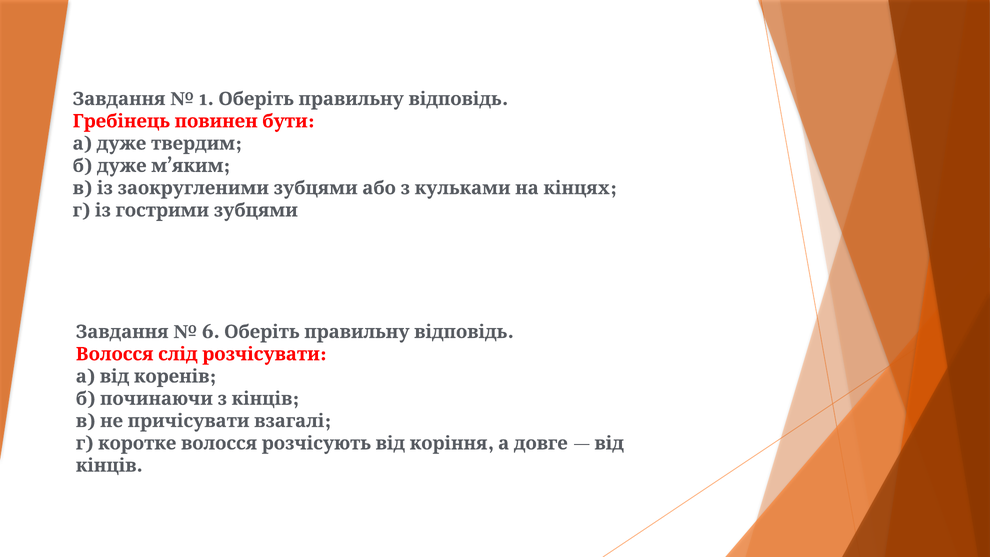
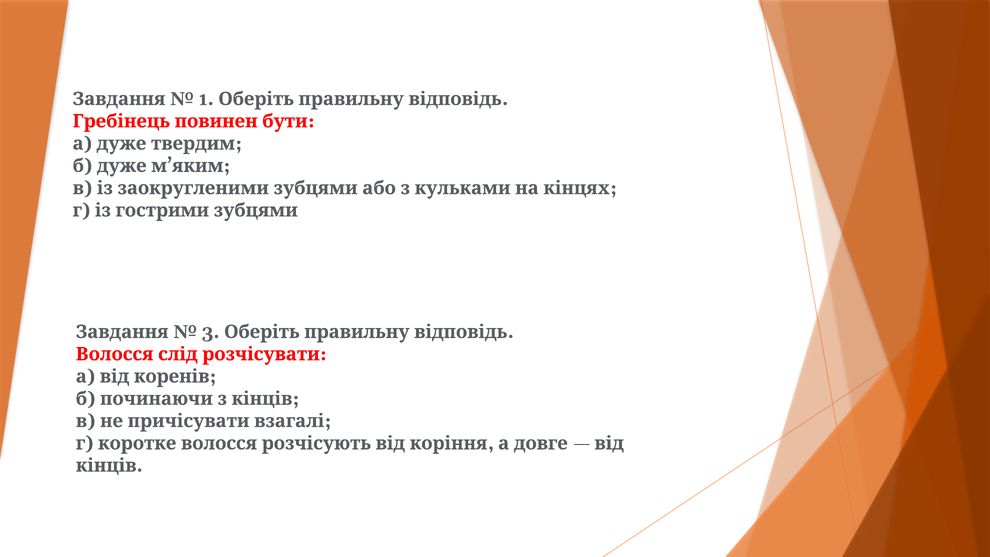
6: 6 -> 3
